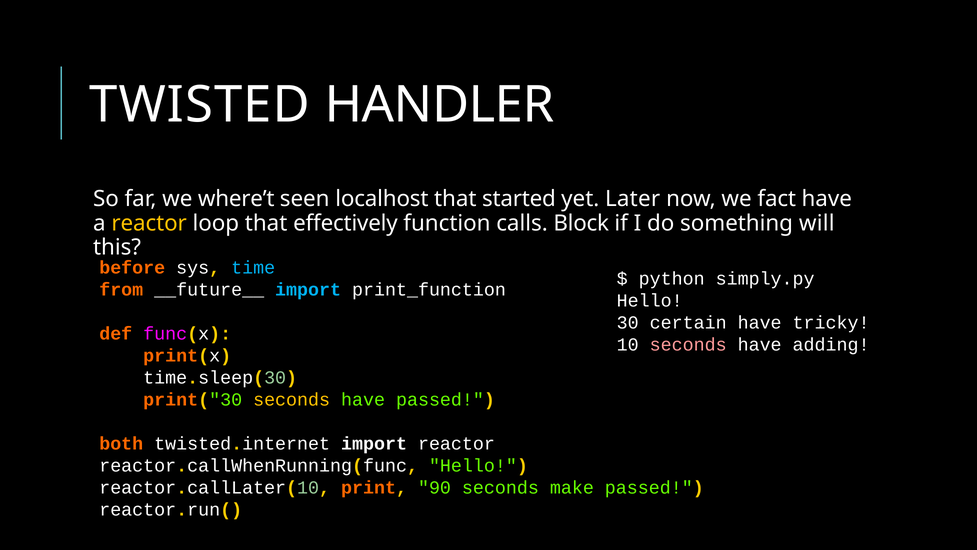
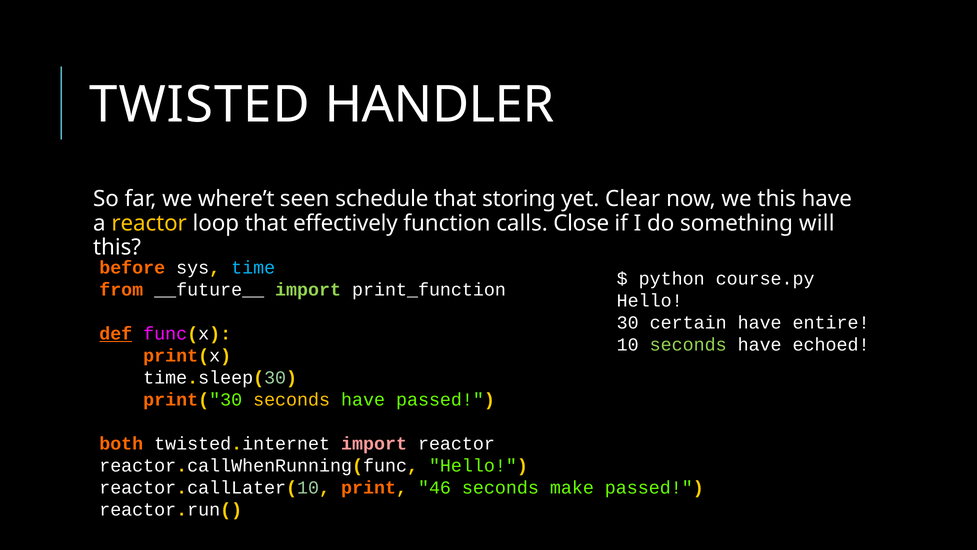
localhost: localhost -> schedule
started: started -> storing
Later: Later -> Clear
we fact: fact -> this
Block: Block -> Close
simply.py: simply.py -> course.py
import at (308, 290) colour: light blue -> light green
tricky: tricky -> entire
def underline: none -> present
seconds at (688, 344) colour: pink -> light green
adding: adding -> echoed
import at (374, 443) colour: white -> pink
90: 90 -> 46
